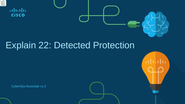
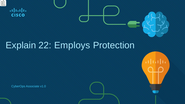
Detected: Detected -> Employs
